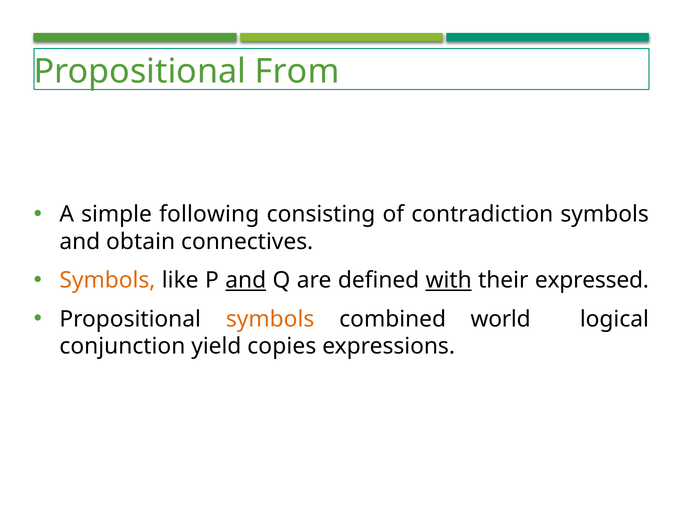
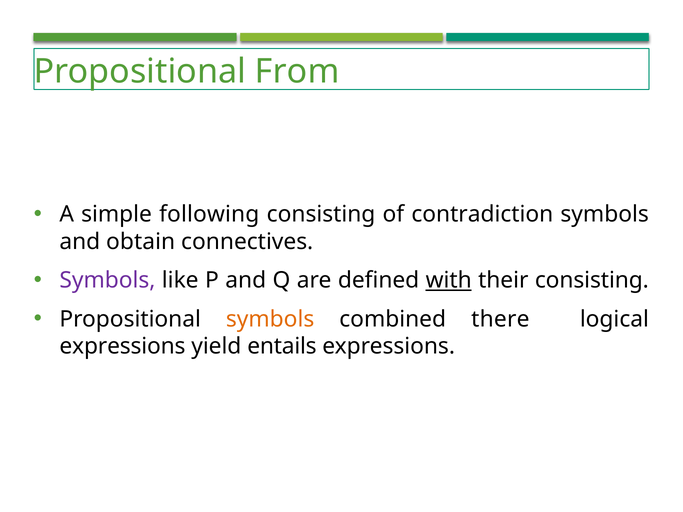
Symbols at (107, 280) colour: orange -> purple
and at (246, 280) underline: present -> none
their expressed: expressed -> consisting
world: world -> there
conjunction at (122, 346): conjunction -> expressions
copies: copies -> entails
